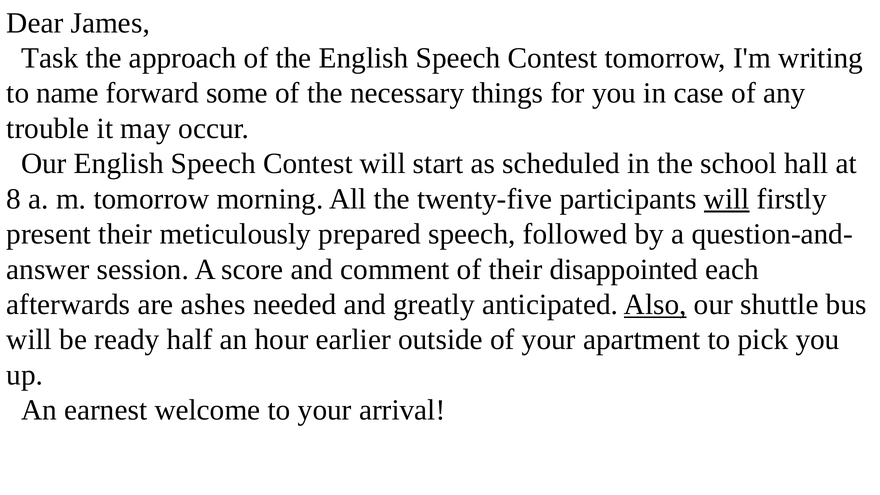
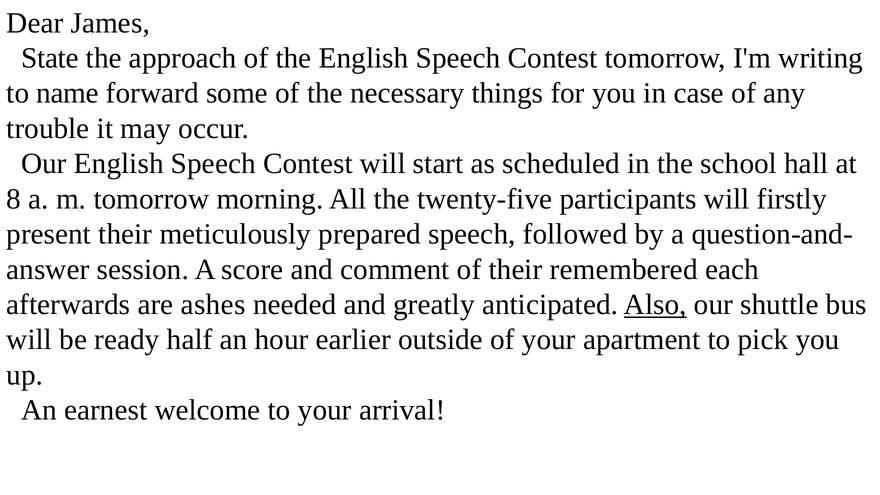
Task: Task -> State
will at (727, 199) underline: present -> none
disappointed: disappointed -> remembered
